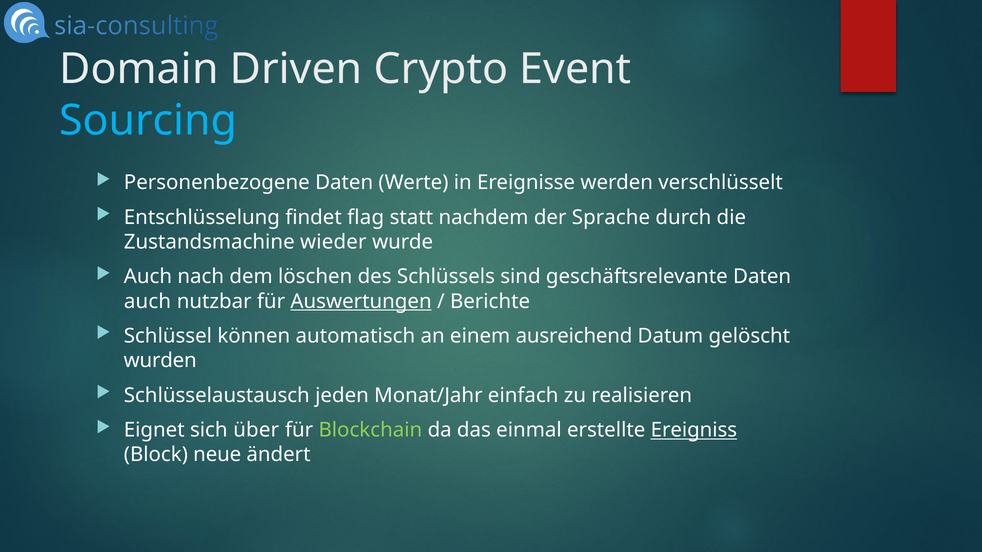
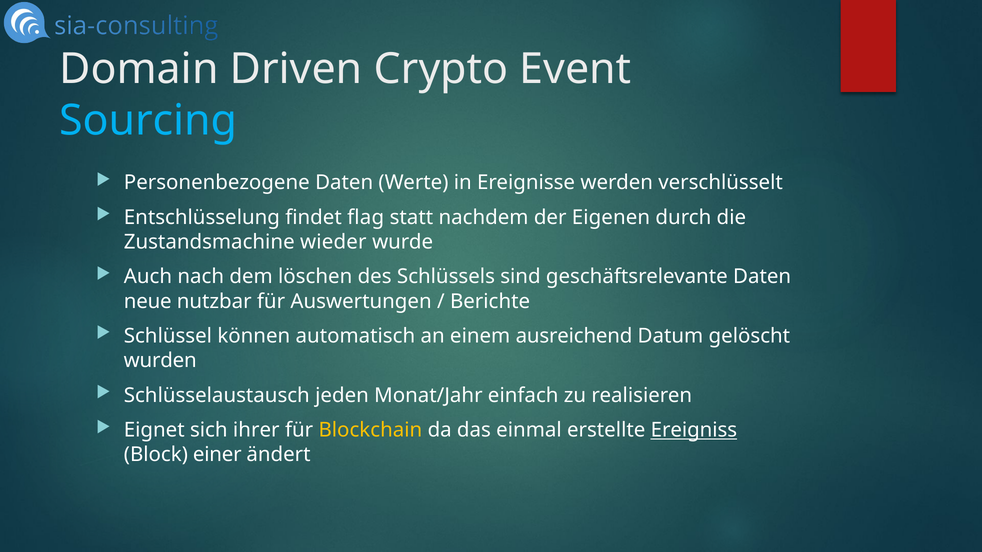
Sprache: Sprache -> Eigenen
auch at (148, 301): auch -> neue
Auswertungen underline: present -> none
über: über -> ihrer
Blockchain colour: light green -> yellow
neue: neue -> einer
